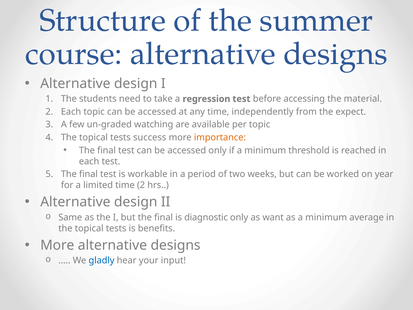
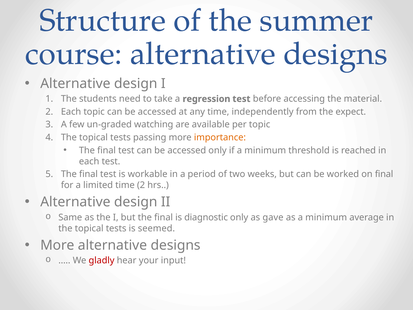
success: success -> passing
on year: year -> final
want: want -> gave
benefits: benefits -> seemed
gladly colour: blue -> red
